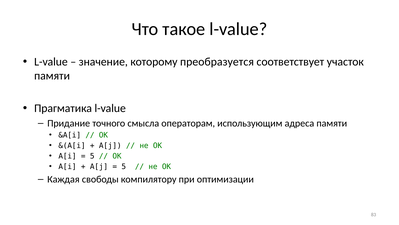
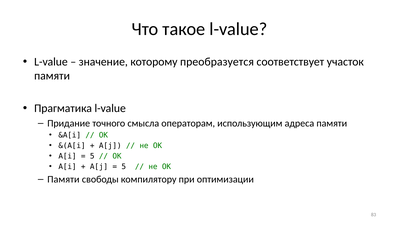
Каждая at (63, 179): Каждая -> Памяти
